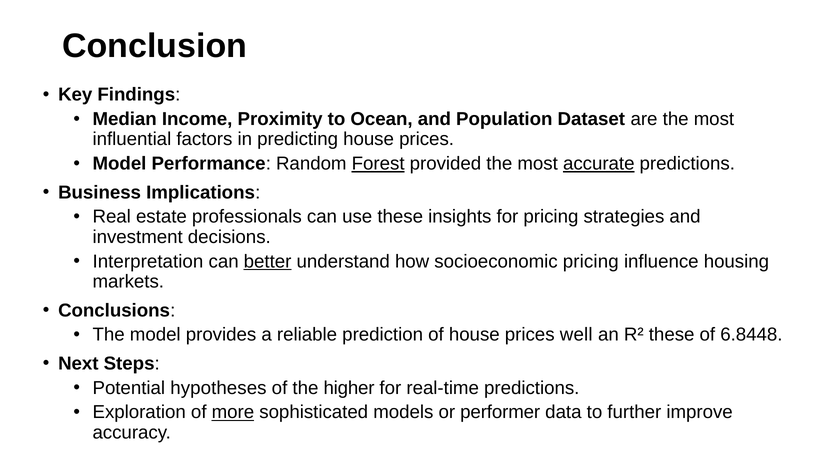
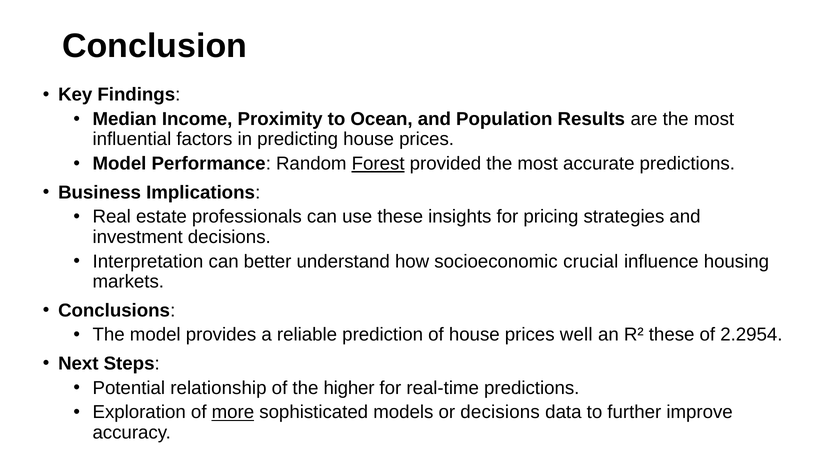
Dataset: Dataset -> Results
accurate underline: present -> none
better underline: present -> none
socioeconomic pricing: pricing -> crucial
6.8448: 6.8448 -> 2.2954
hypotheses: hypotheses -> relationship
or performer: performer -> decisions
